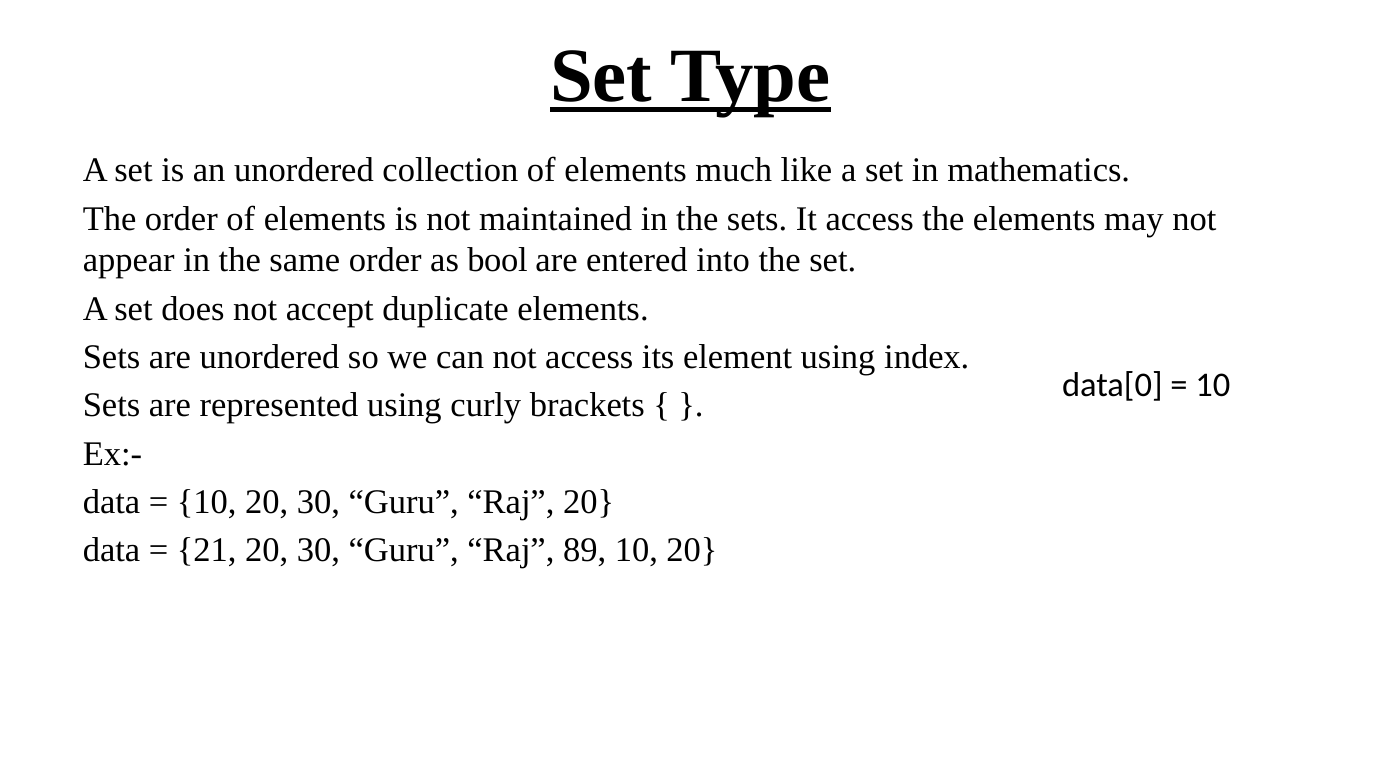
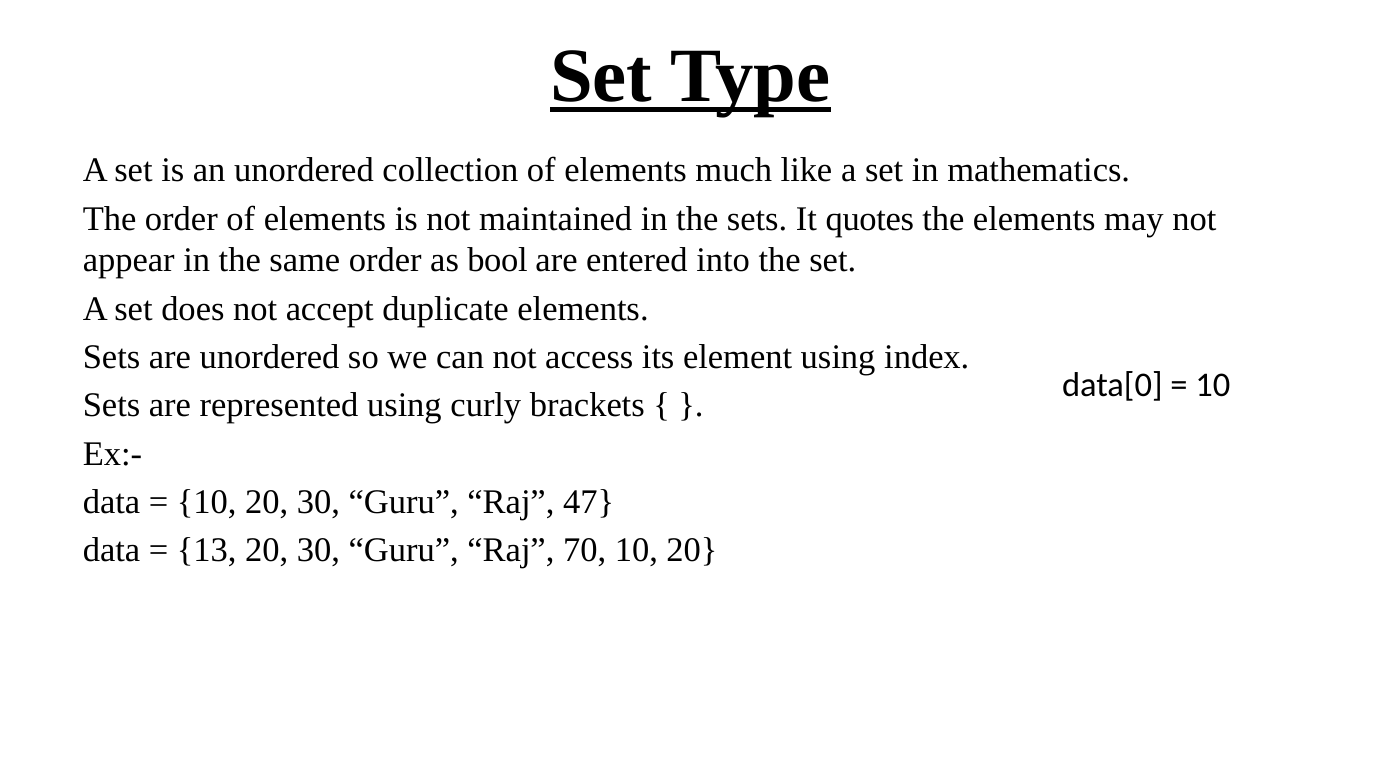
It access: access -> quotes
Raj 20: 20 -> 47
21: 21 -> 13
89: 89 -> 70
